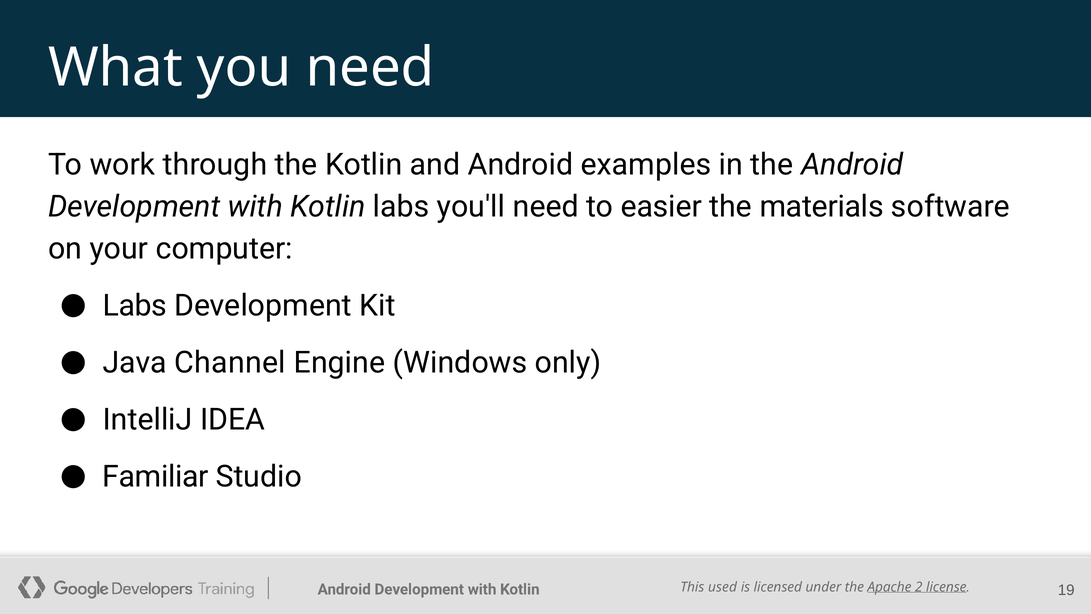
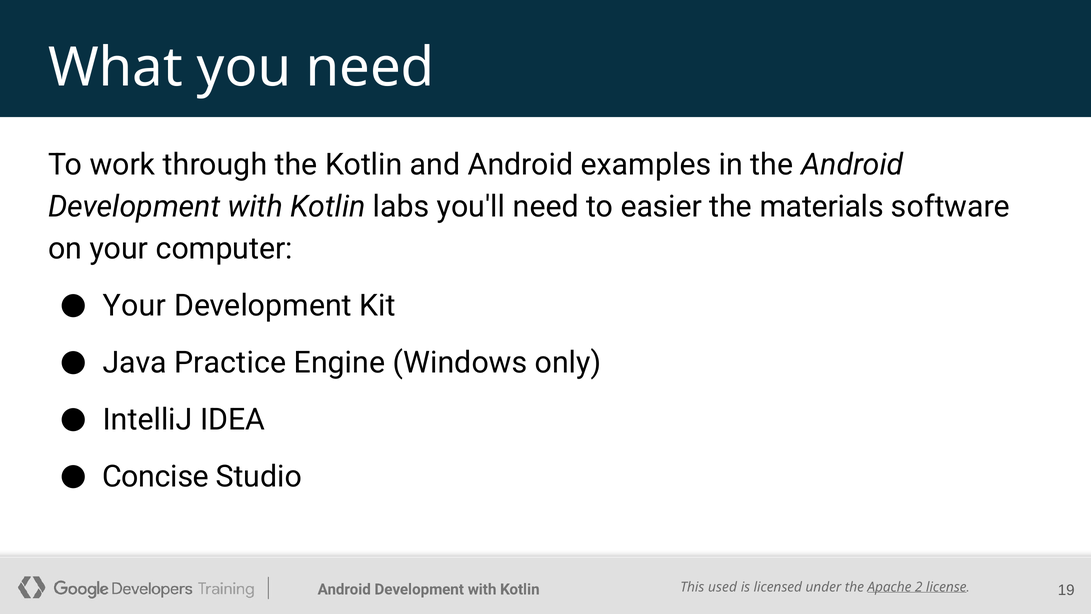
Labs at (135, 306): Labs -> Your
Channel: Channel -> Practice
Familiar: Familiar -> Concise
